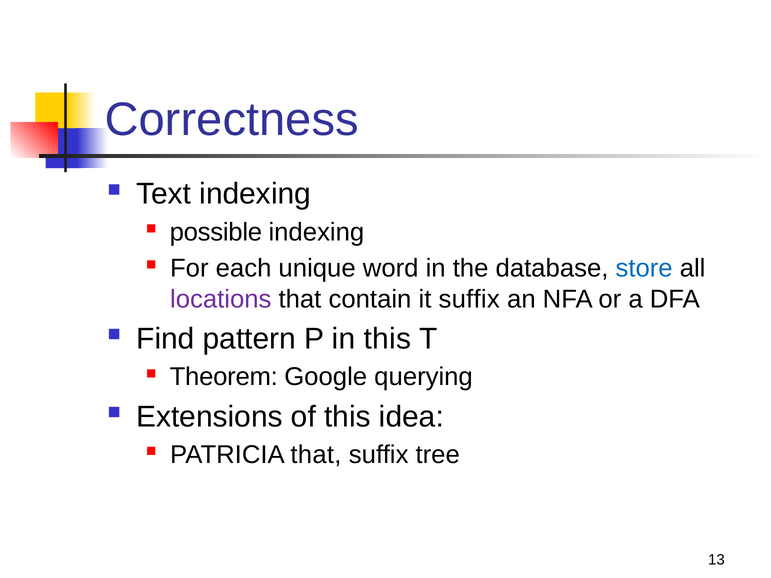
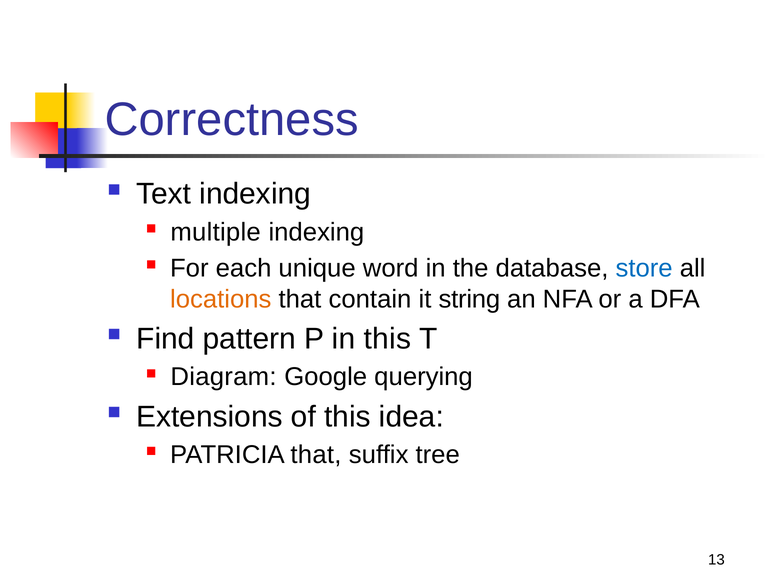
possible: possible -> multiple
locations colour: purple -> orange
it suffix: suffix -> string
Theorem: Theorem -> Diagram
